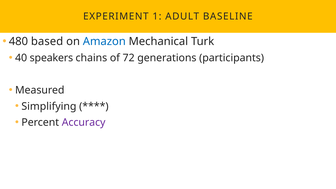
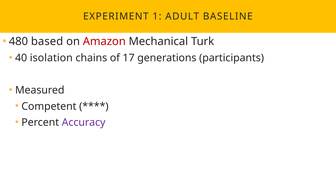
Amazon colour: blue -> red
speakers: speakers -> isolation
72: 72 -> 17
Simplifying: Simplifying -> Competent
